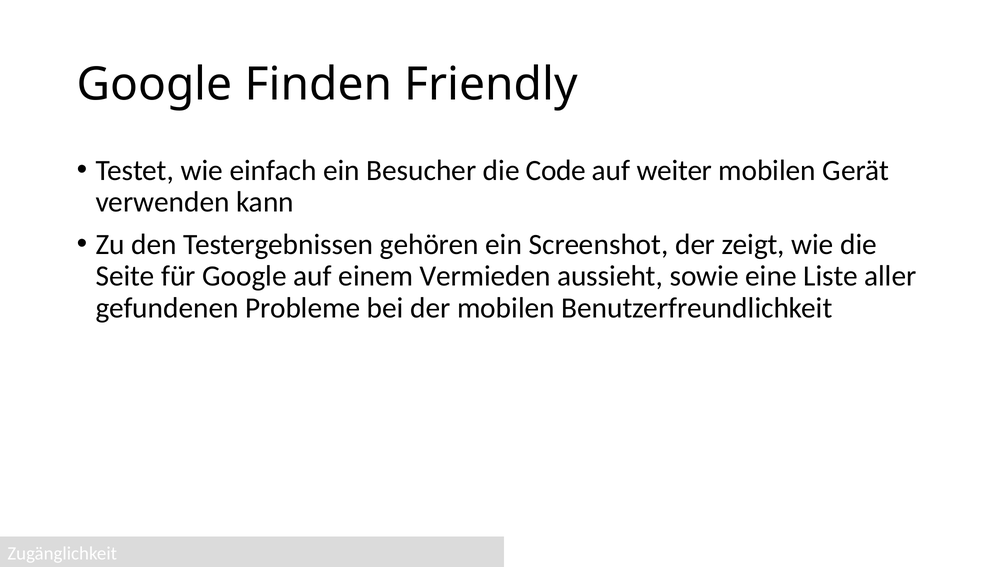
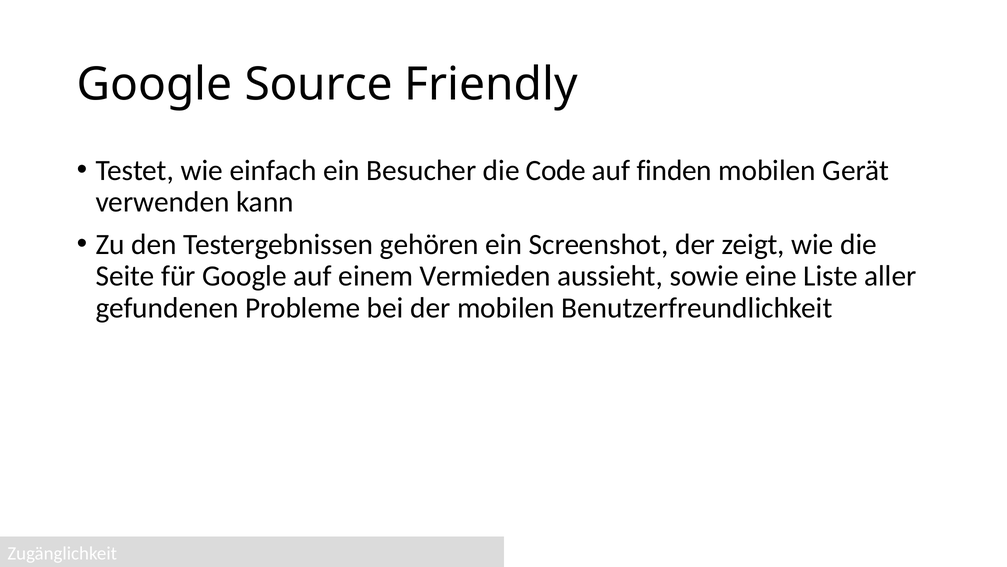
Finden: Finden -> Source
weiter: weiter -> finden
